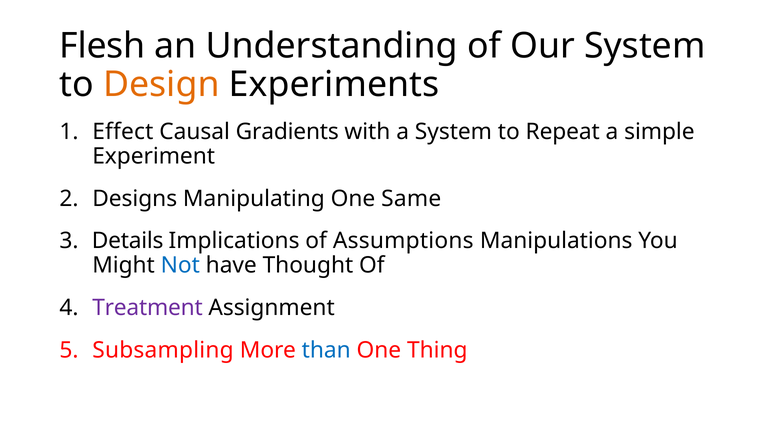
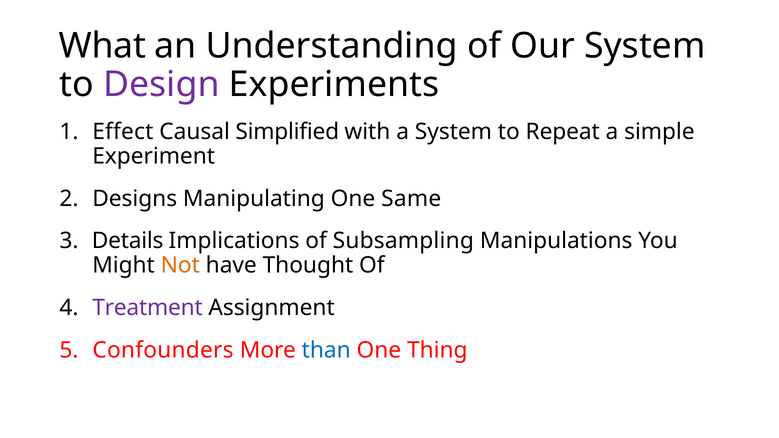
Flesh: Flesh -> What
Design colour: orange -> purple
Gradients: Gradients -> Simplified
Assumptions: Assumptions -> Subsampling
Not colour: blue -> orange
Subsampling: Subsampling -> Confounders
